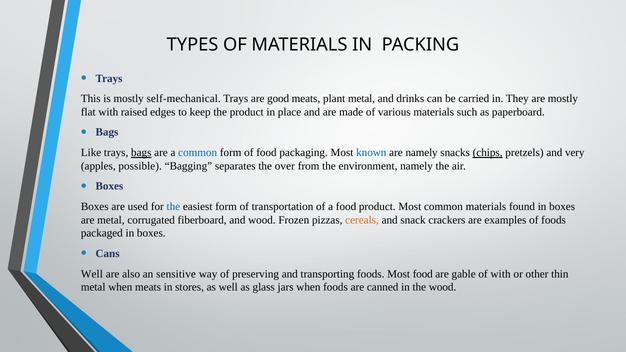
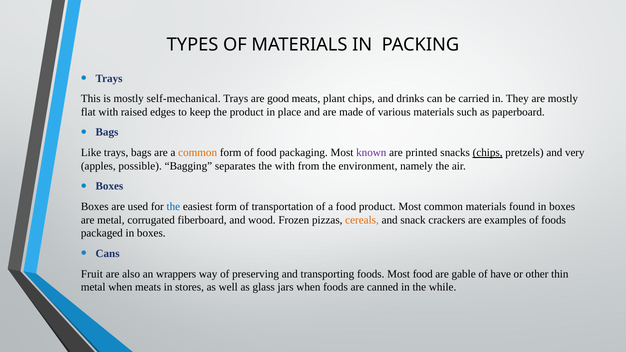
plant metal: metal -> chips
bags at (141, 153) underline: present -> none
common at (198, 153) colour: blue -> orange
known colour: blue -> purple
are namely: namely -> printed
the over: over -> with
Well at (92, 274): Well -> Fruit
sensitive: sensitive -> wrappers
of with: with -> have
the wood: wood -> while
